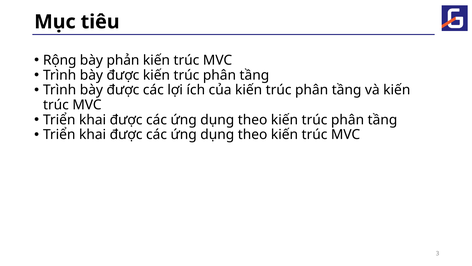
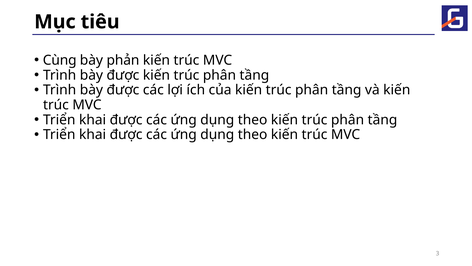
Rộng: Rộng -> Cùng
